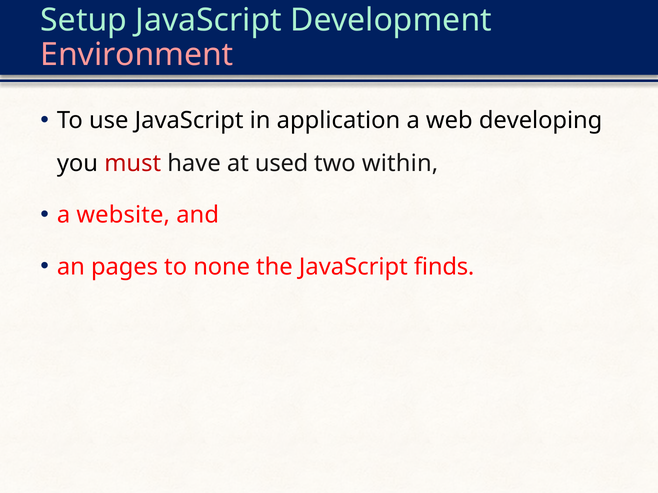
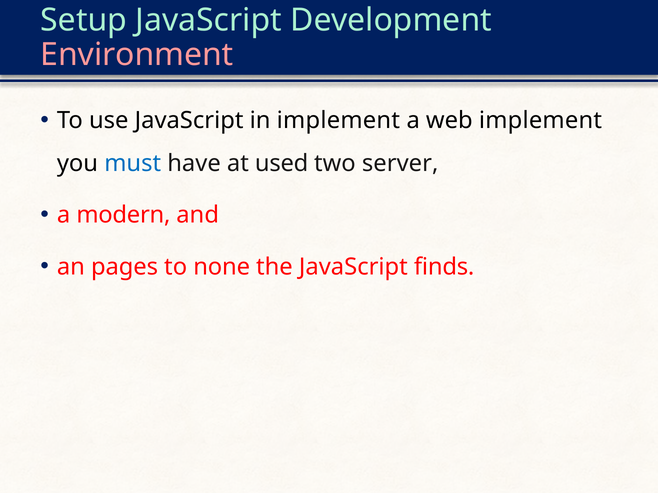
in application: application -> implement
web developing: developing -> implement
must colour: red -> blue
within: within -> server
website: website -> modern
